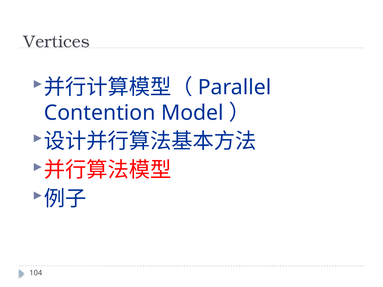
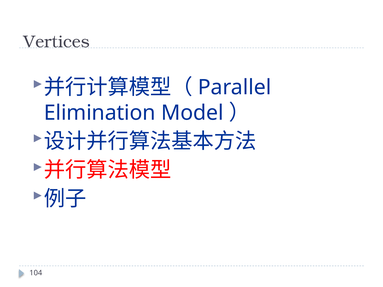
Contention: Contention -> Elimination
